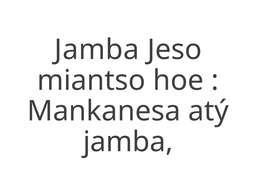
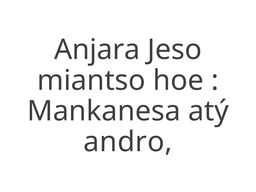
Jamba at (97, 50): Jamba -> Anjara
jamba at (128, 142): jamba -> andro
